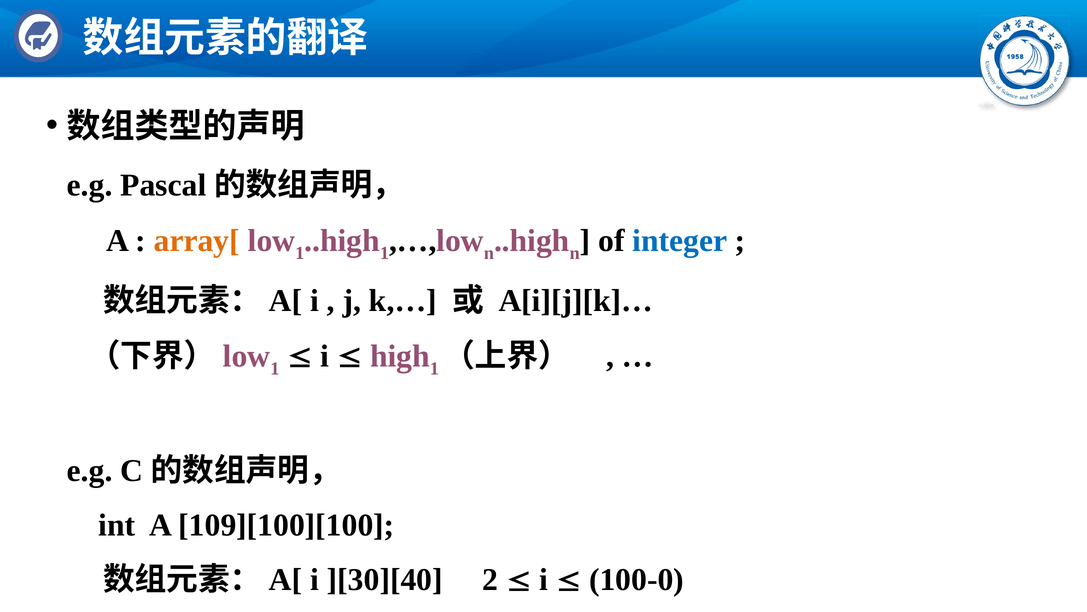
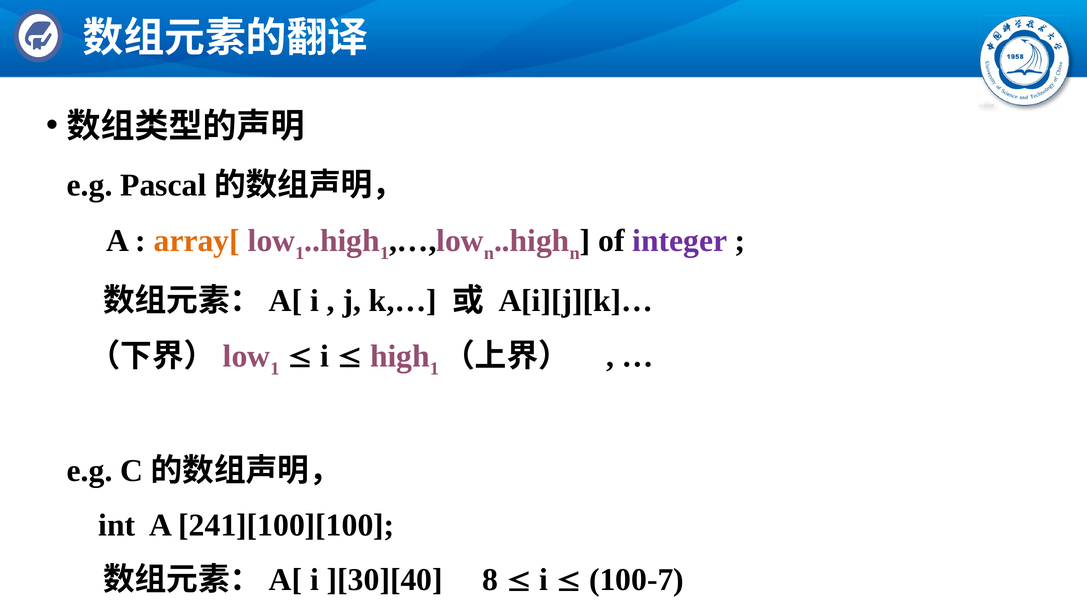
integer colour: blue -> purple
109][100][100: 109][100][100 -> 241][100][100
2: 2 -> 8
100-0: 100-0 -> 100-7
